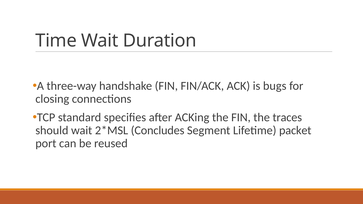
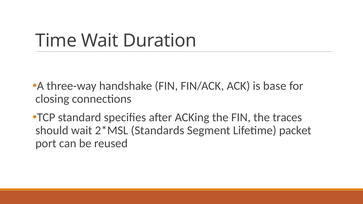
bugs: bugs -> base
Concludes: Concludes -> Standards
